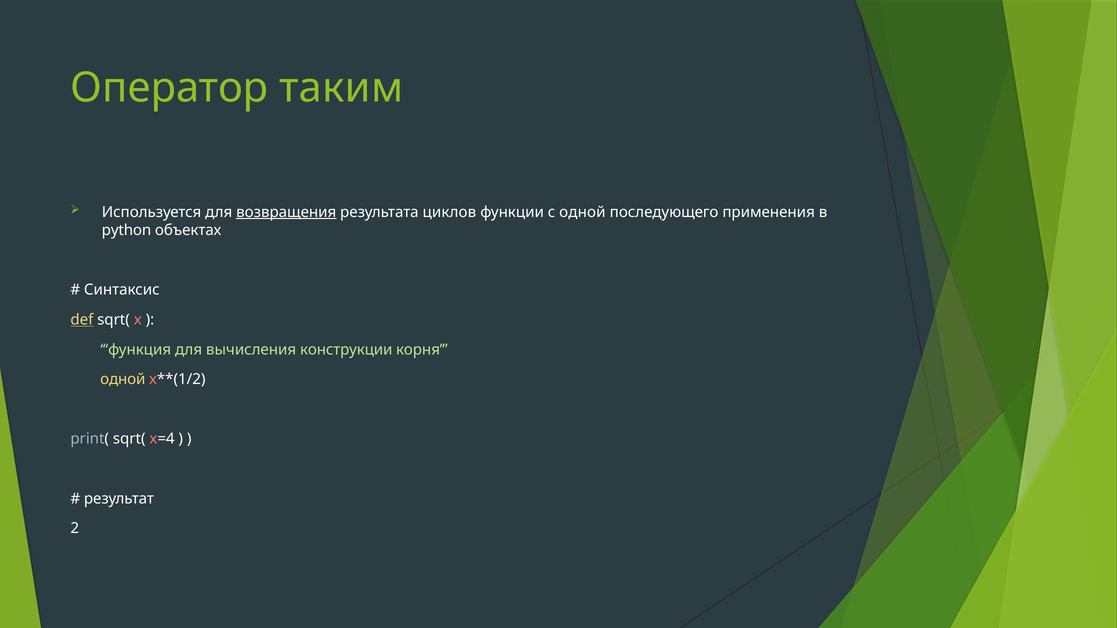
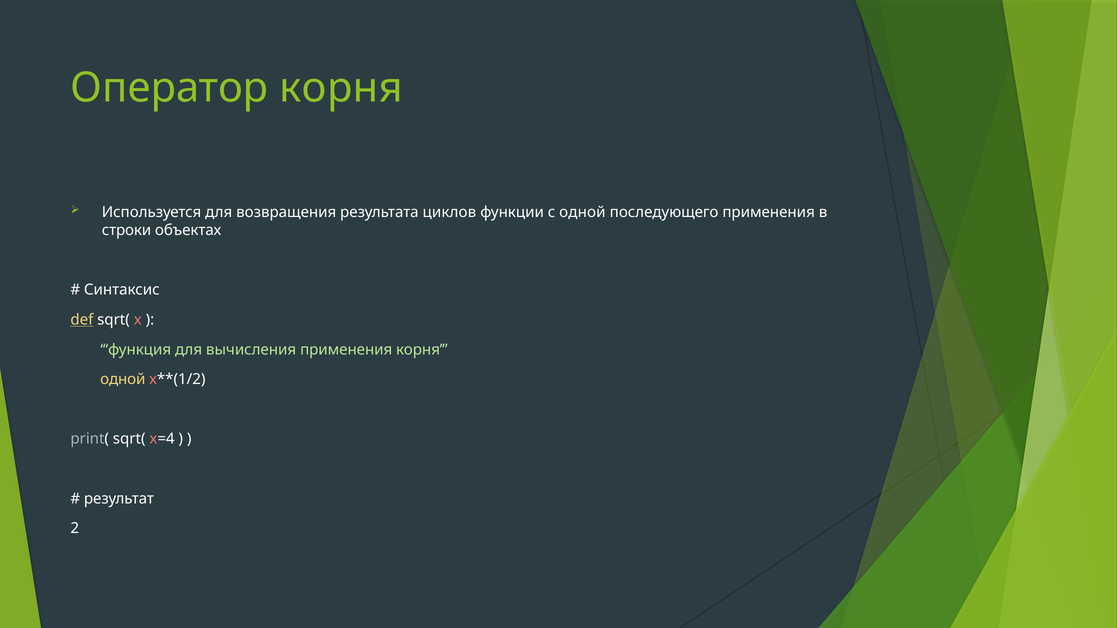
Оператор таким: таким -> корня
возвращения underline: present -> none
python: python -> строки
вычисления конструкции: конструкции -> применения
